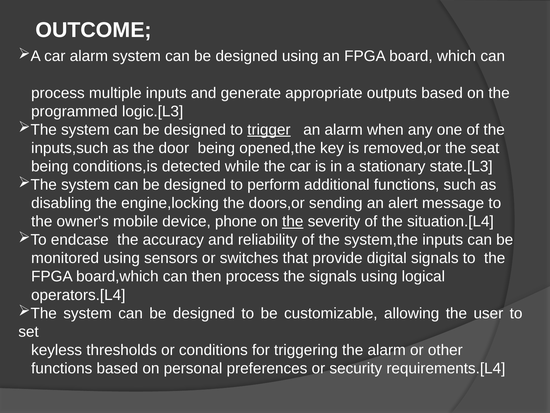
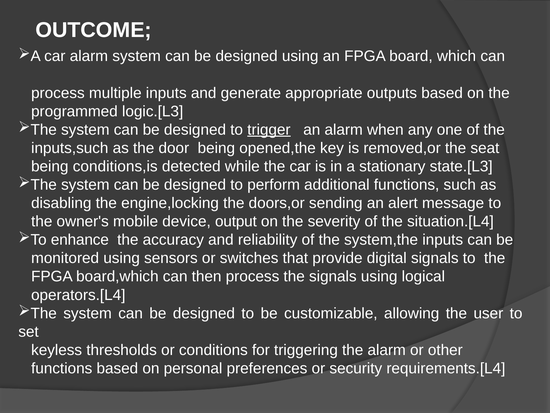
phone: phone -> output
the at (293, 221) underline: present -> none
endcase: endcase -> enhance
